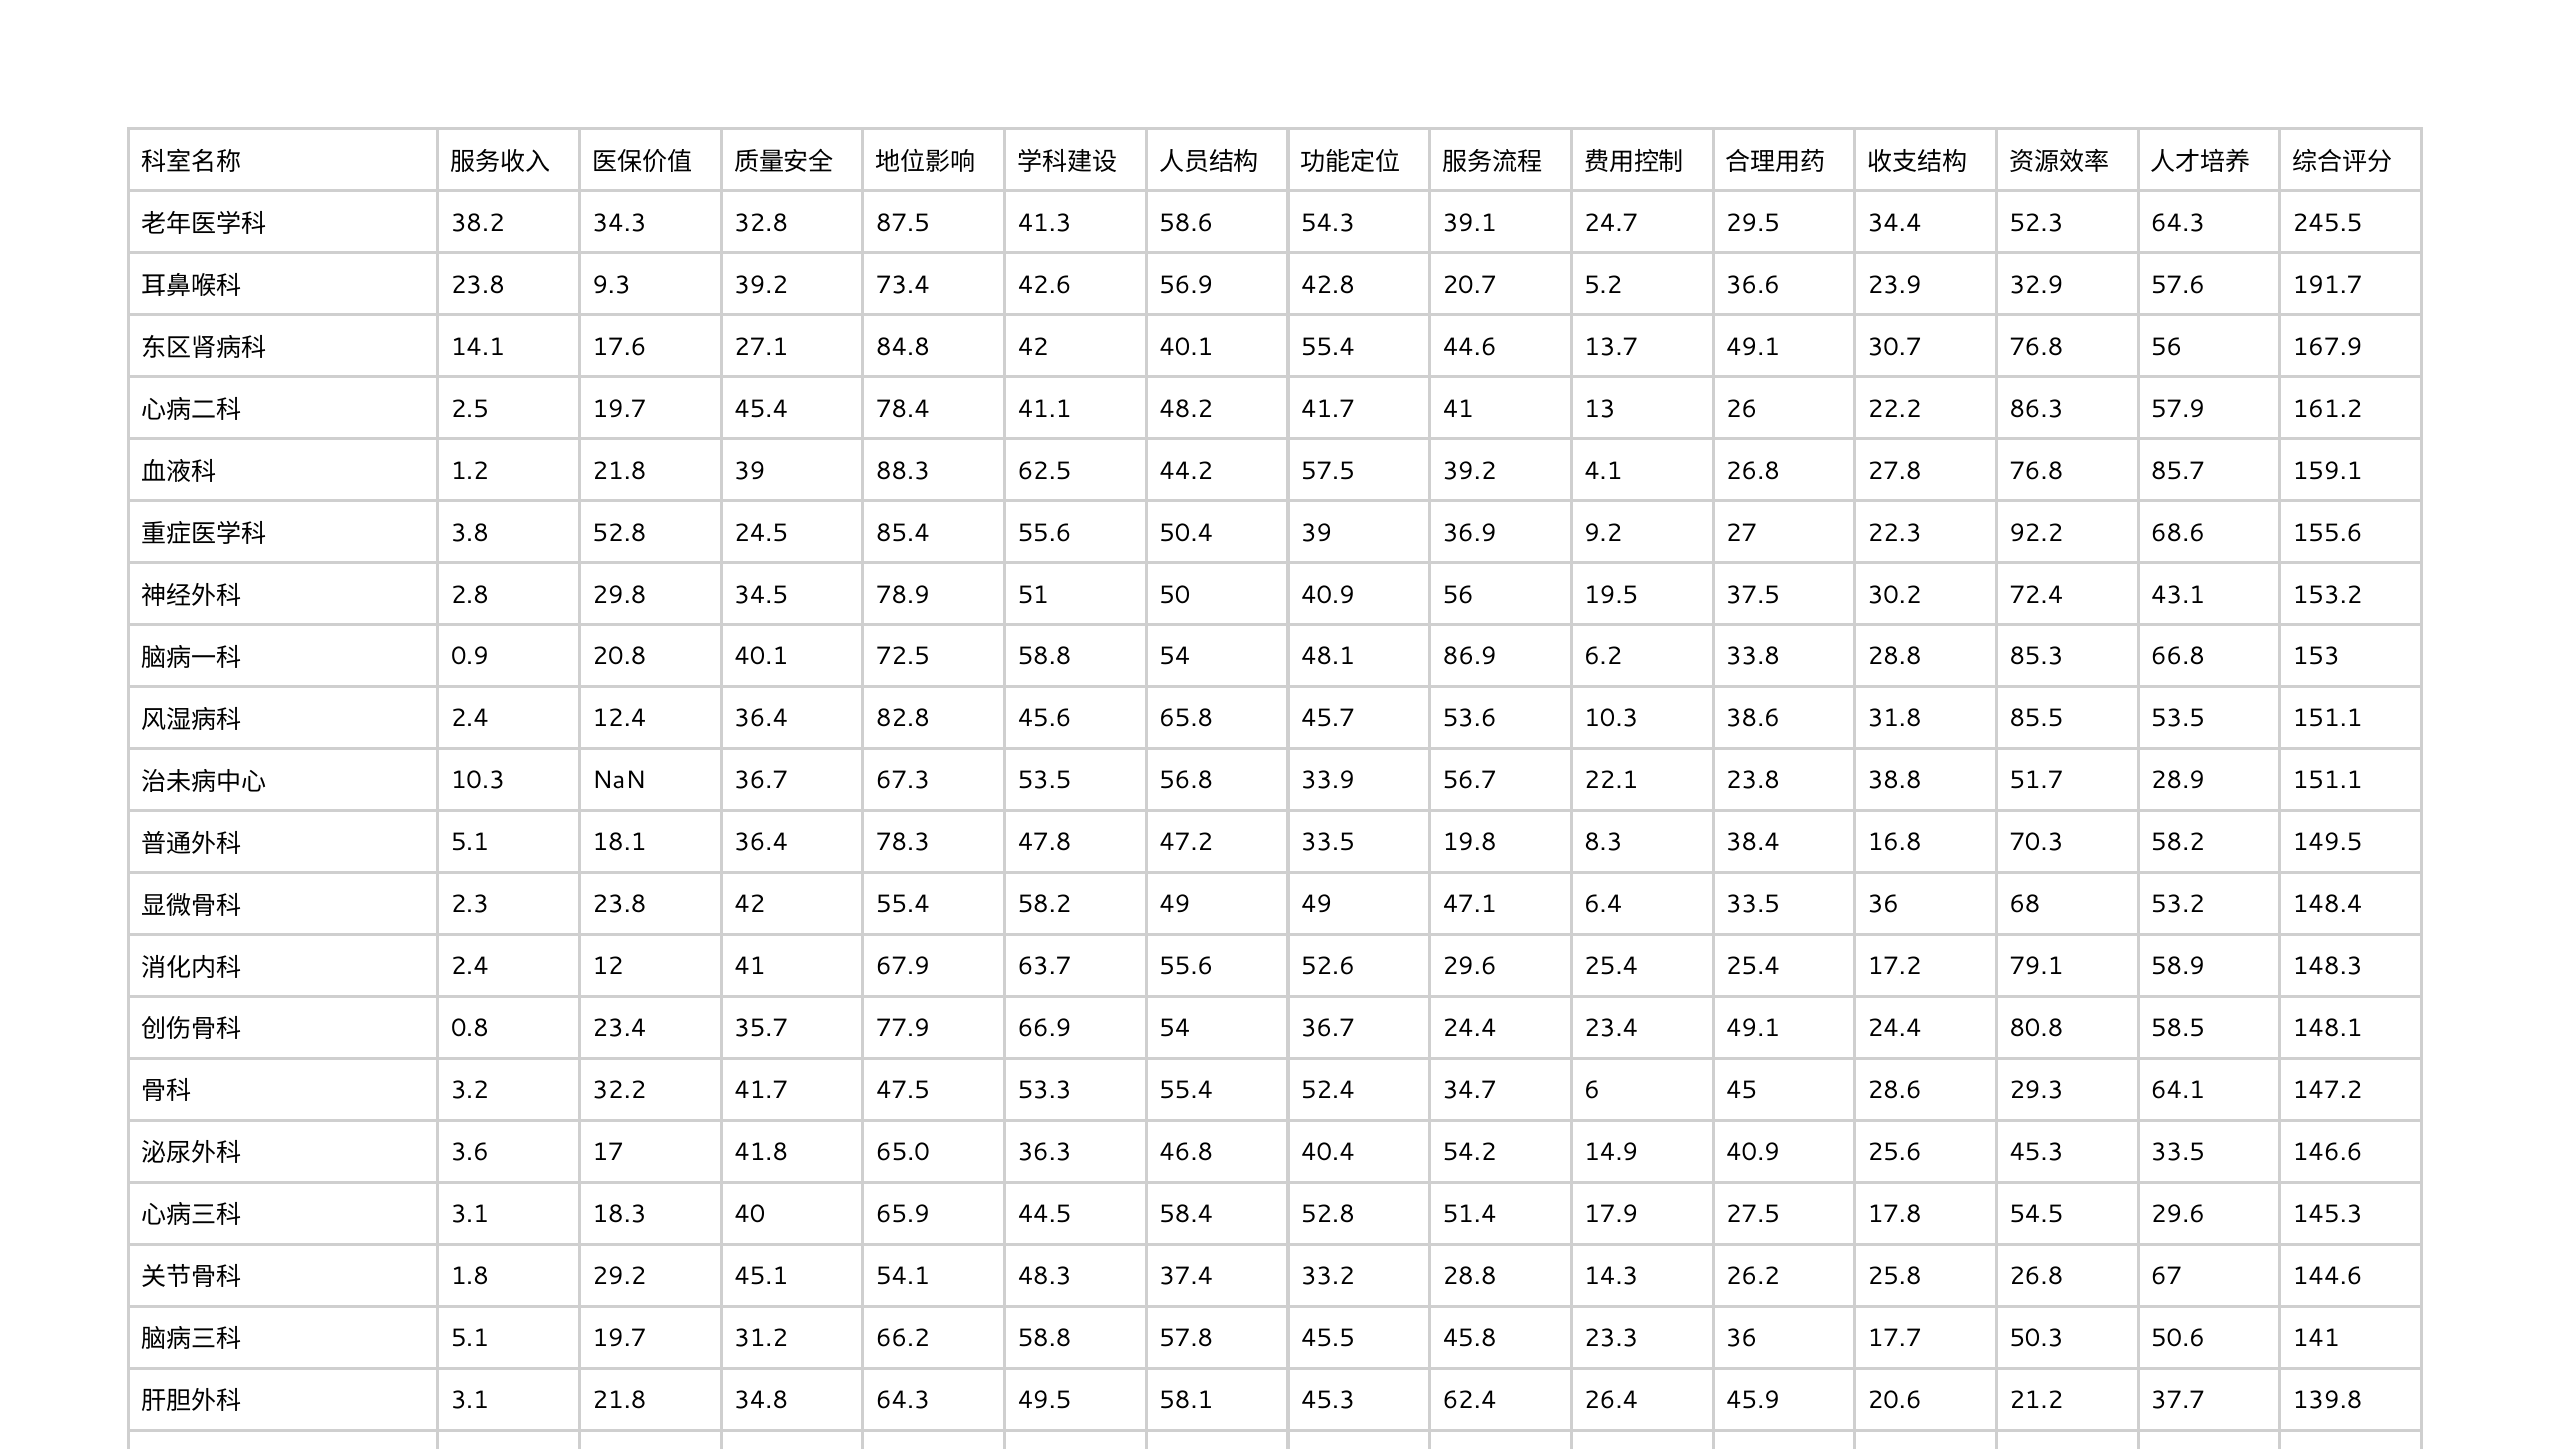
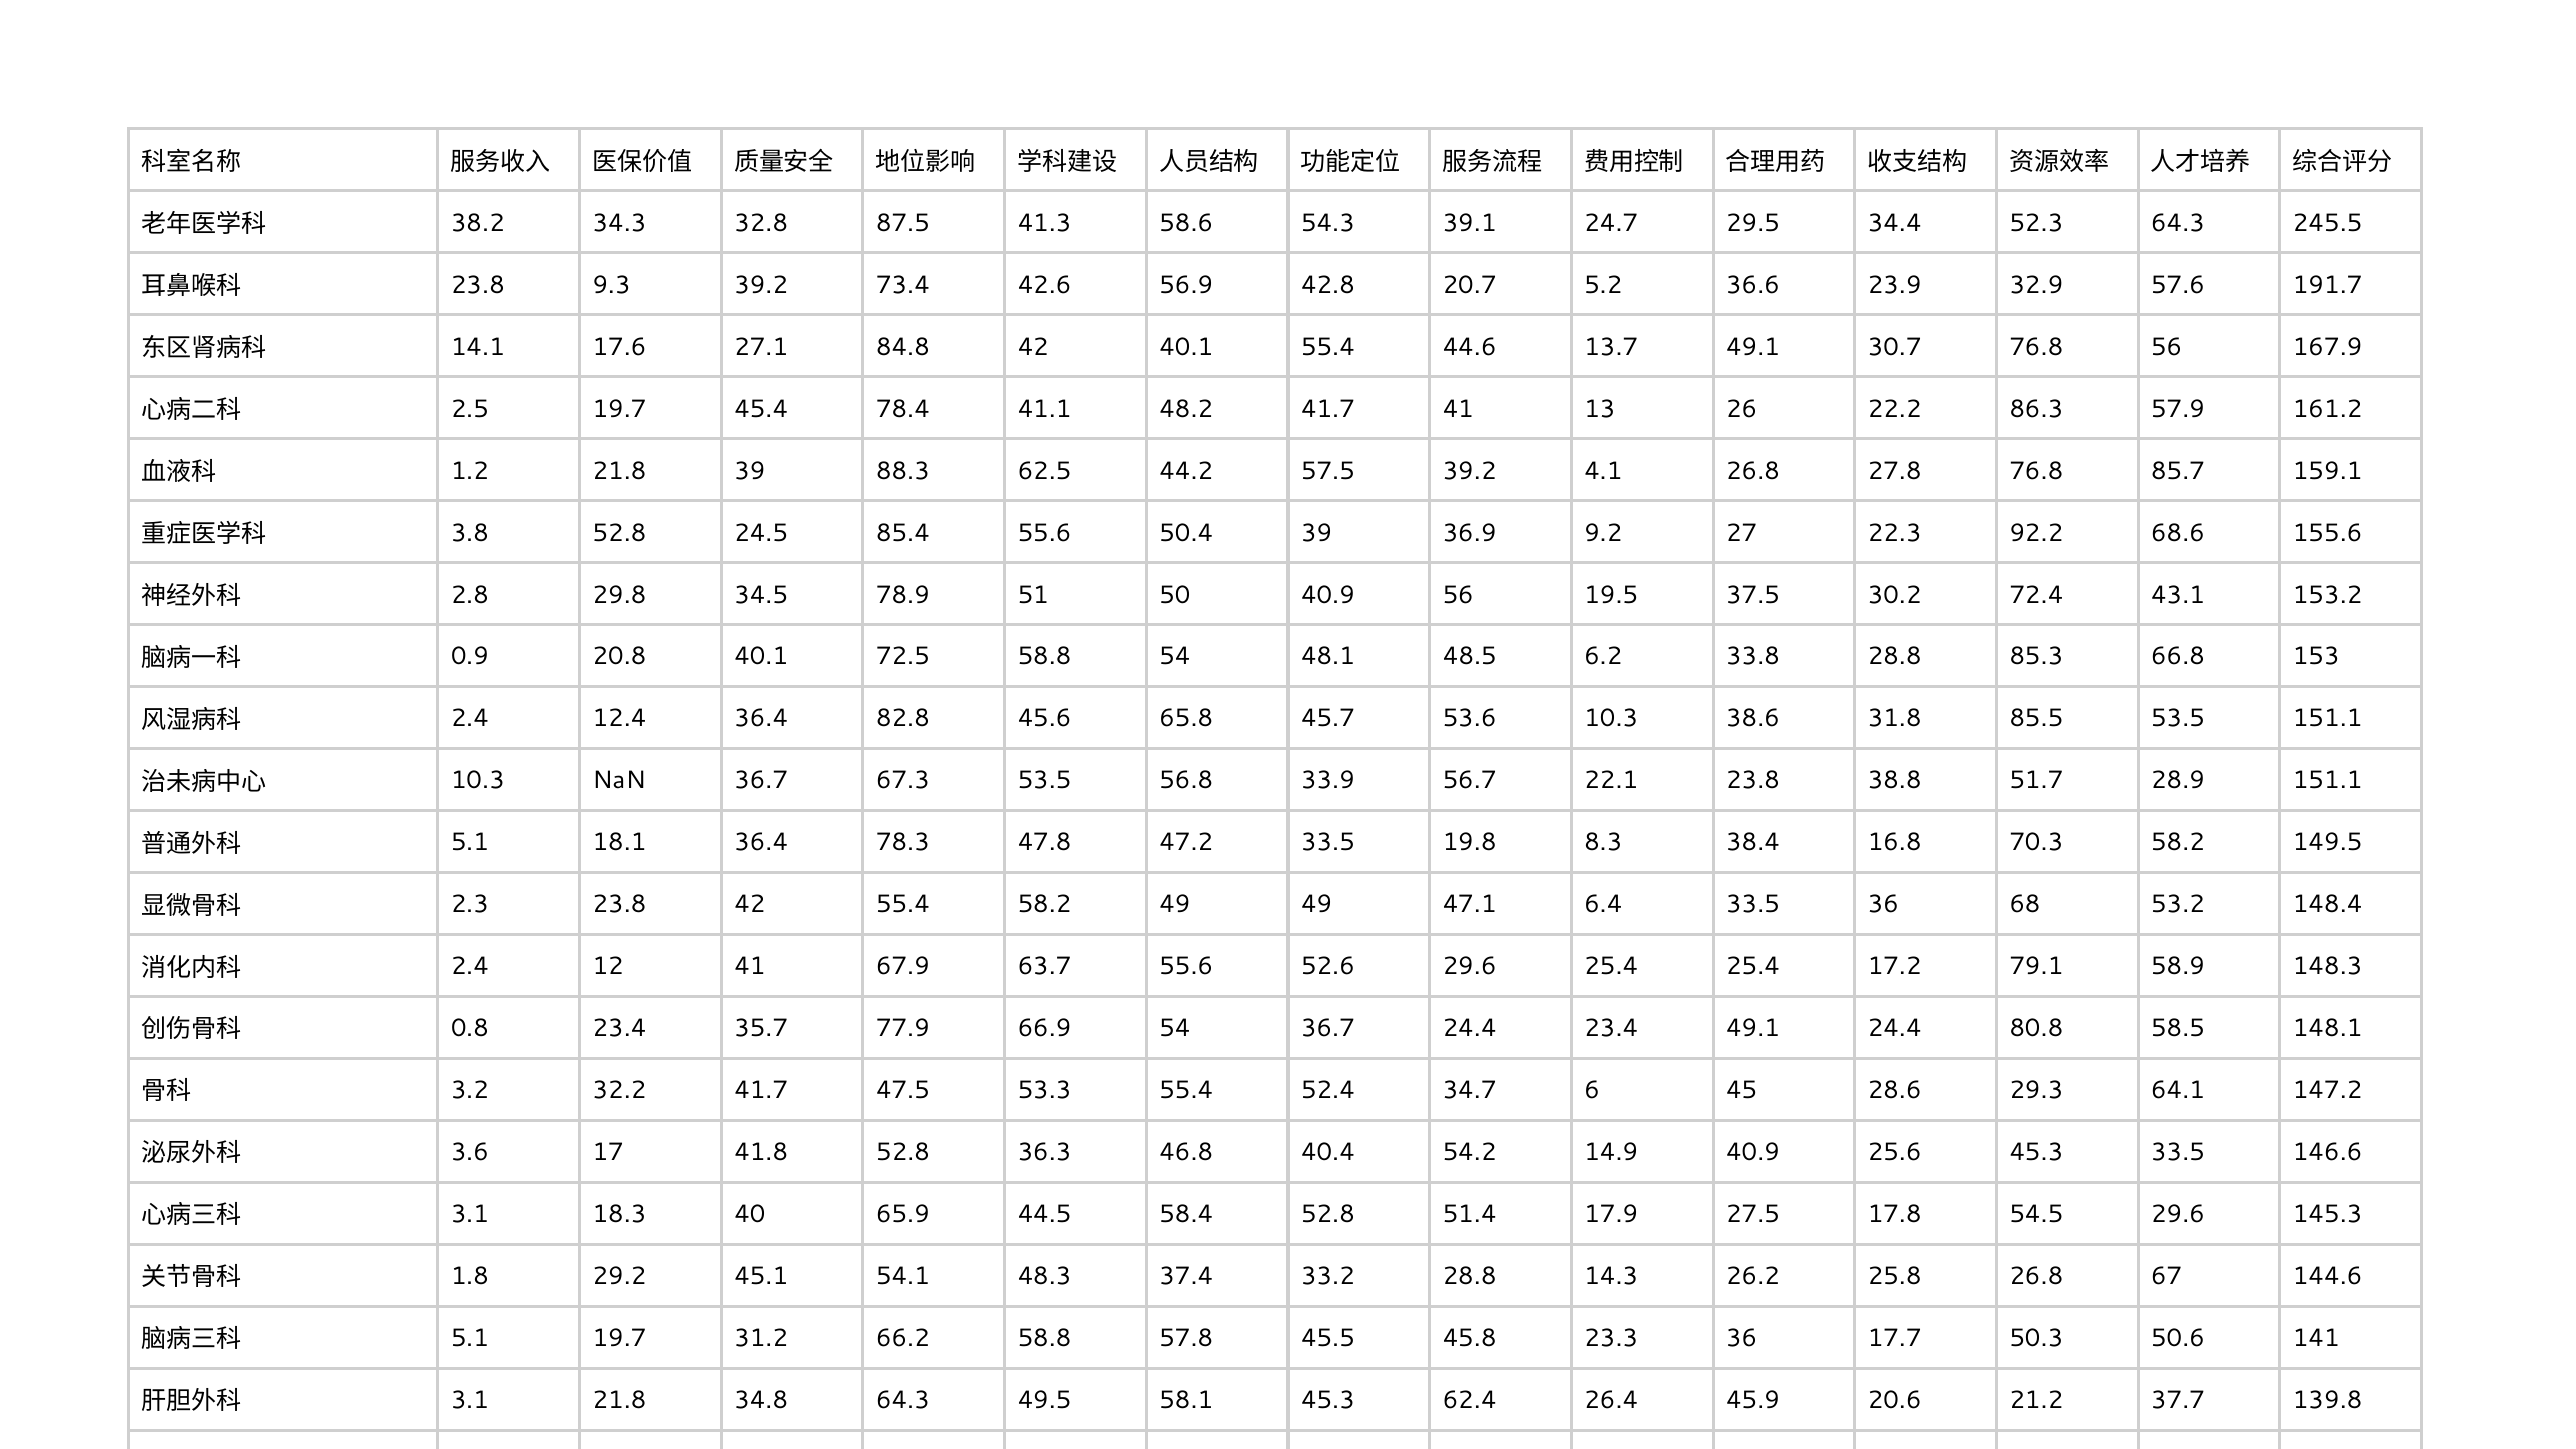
48.1 86.9: 86.9 -> 48.5
41.8 65.0: 65.0 -> 52.8
